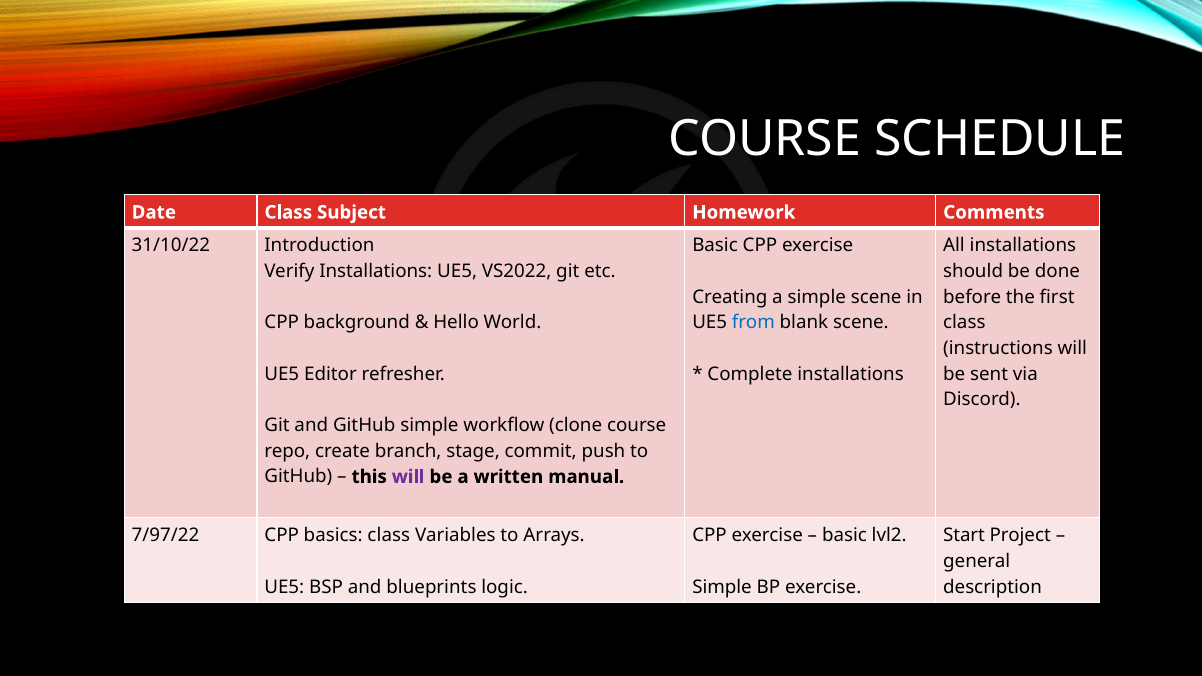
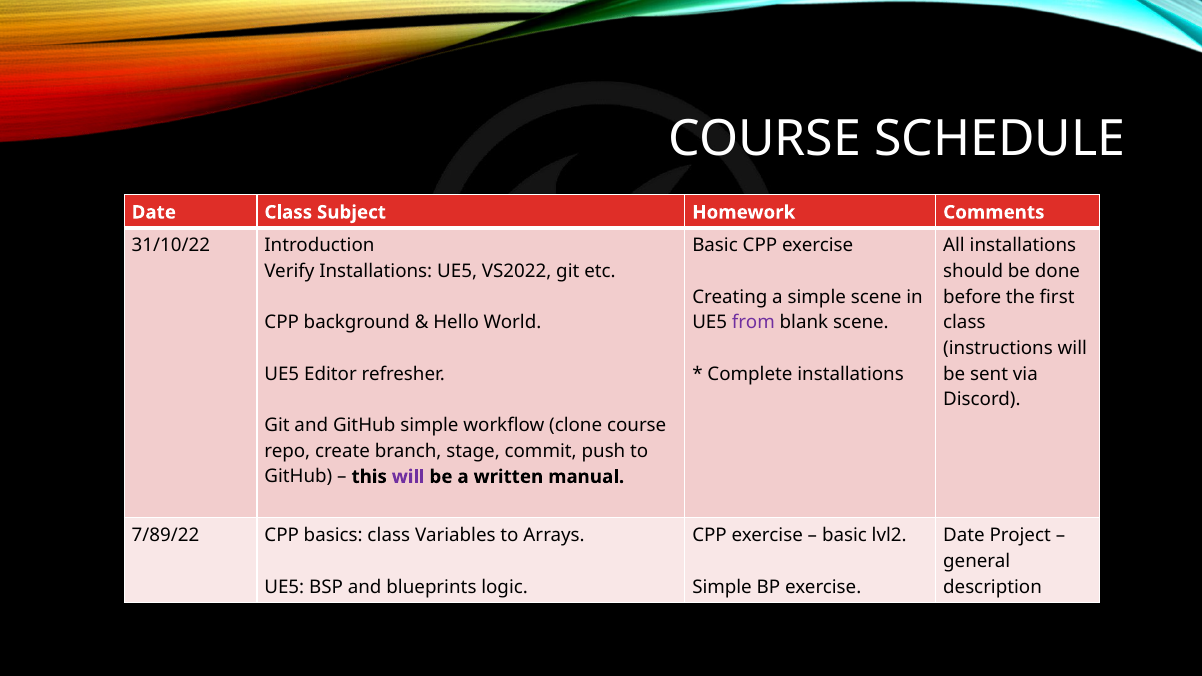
from colour: blue -> purple
7/97/22: 7/97/22 -> 7/89/22
Start at (964, 536): Start -> Date
